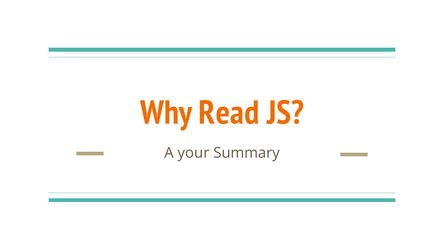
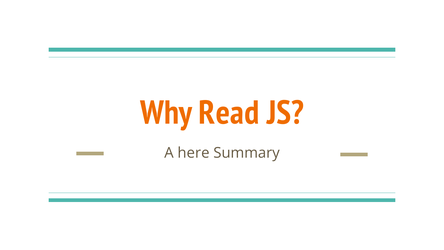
your: your -> here
